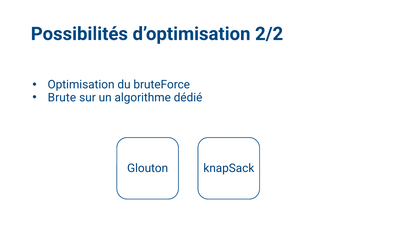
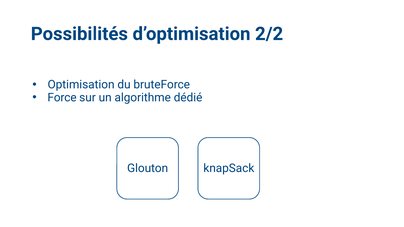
Brute: Brute -> Force
